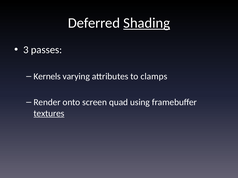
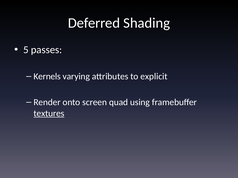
Shading underline: present -> none
3: 3 -> 5
clamps: clamps -> explicit
